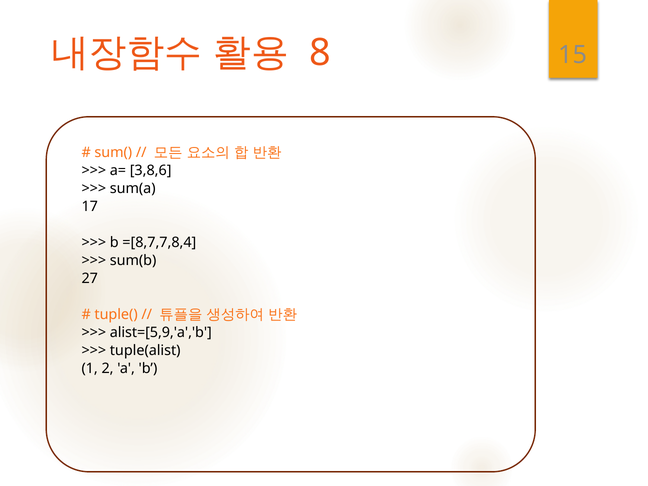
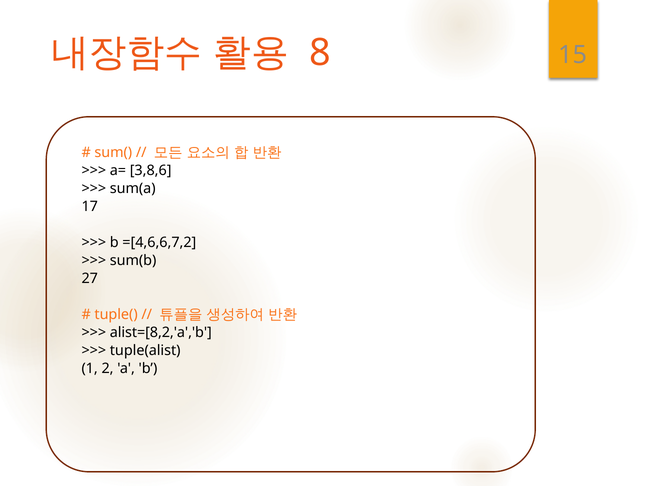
=[8,7,7,8,4: =[8,7,7,8,4 -> =[4,6,6,7,2
alist=[5,9,'a','b: alist=[5,9,'a','b -> alist=[8,2,'a','b
